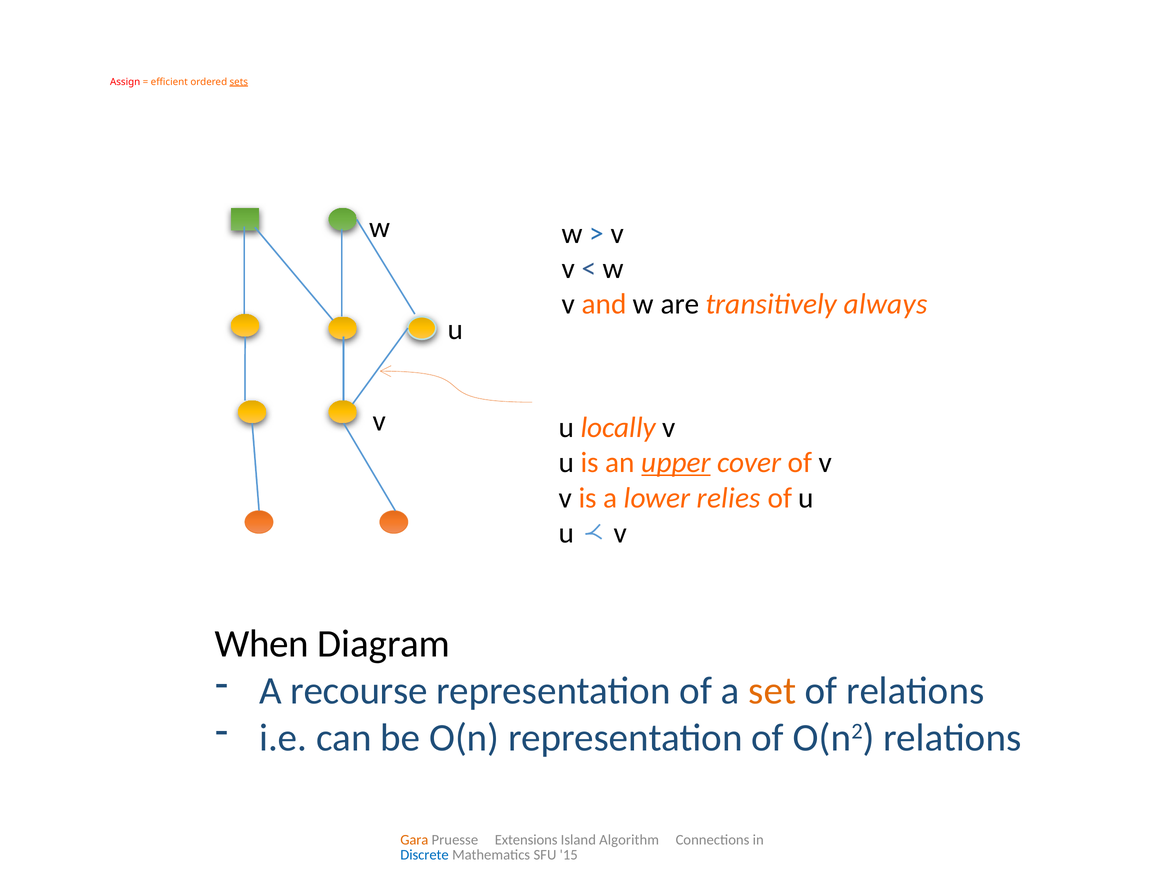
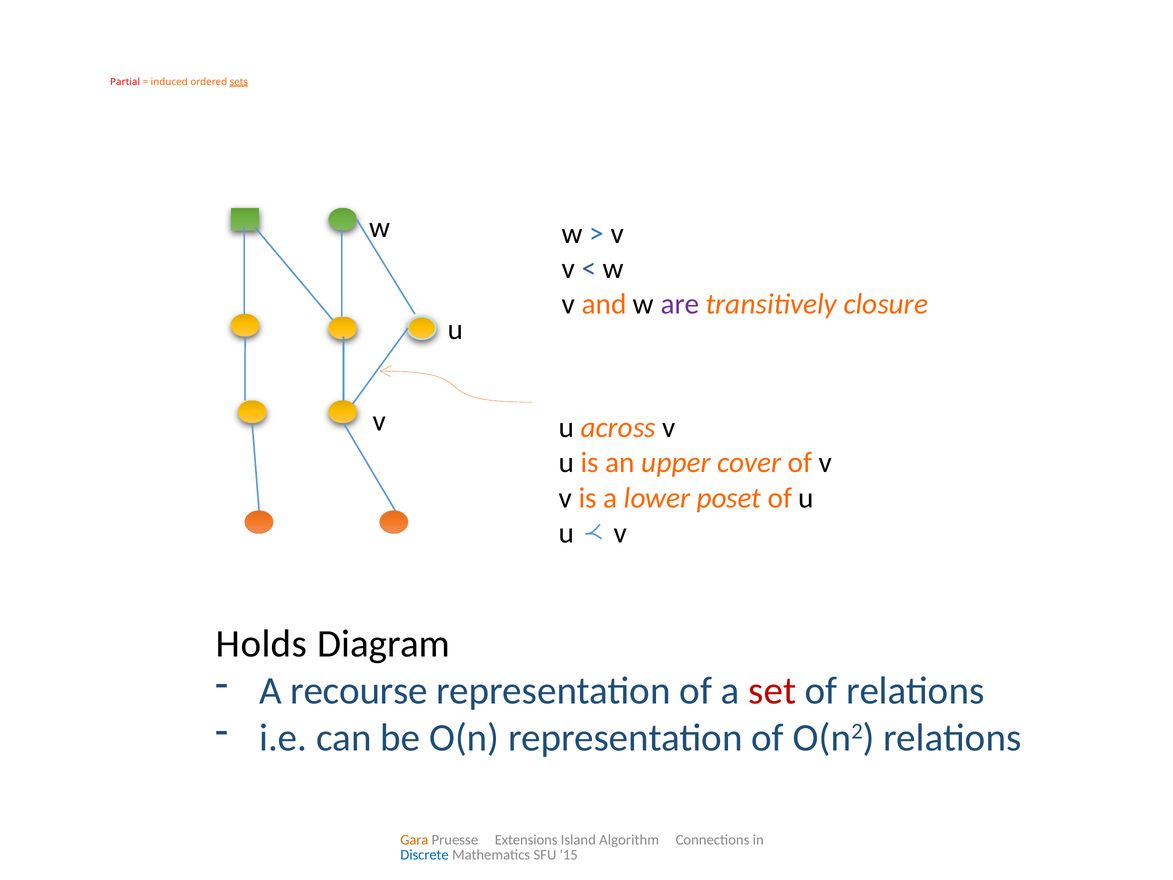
Assign: Assign -> Partial
efficient: efficient -> induced
are colour: black -> purple
always: always -> closure
locally: locally -> across
upper underline: present -> none
relies: relies -> poset
When: When -> Holds
set colour: orange -> red
